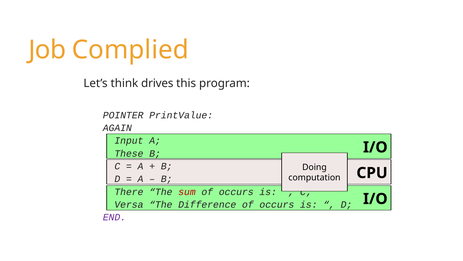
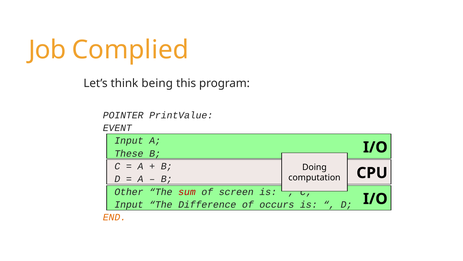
drives: drives -> being
AGAIN: AGAIN -> EVENT
There: There -> Other
occurs at (236, 191): occurs -> screen
Versa at (129, 204): Versa -> Input
END colour: purple -> orange
